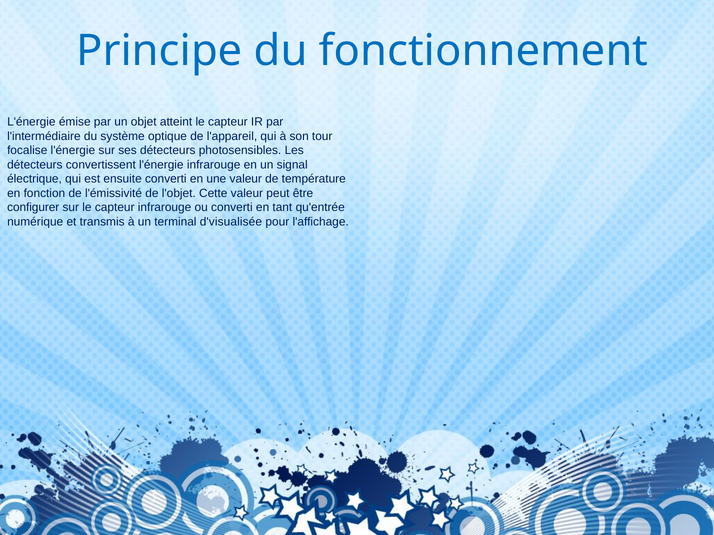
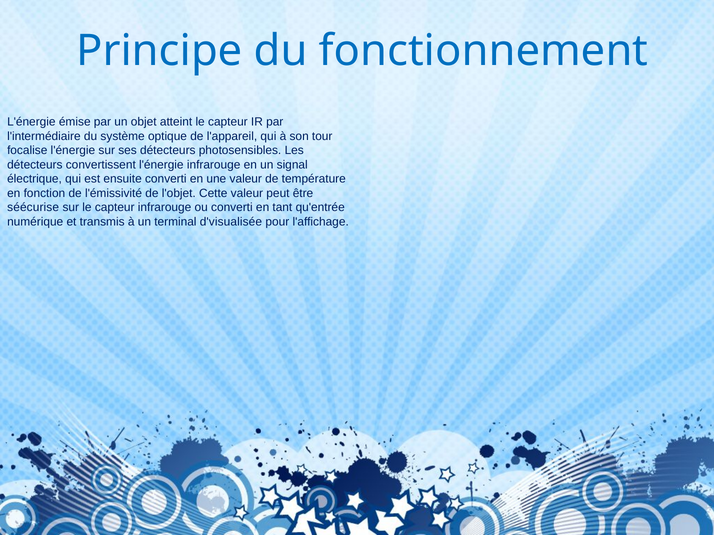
configurer: configurer -> séécurise
